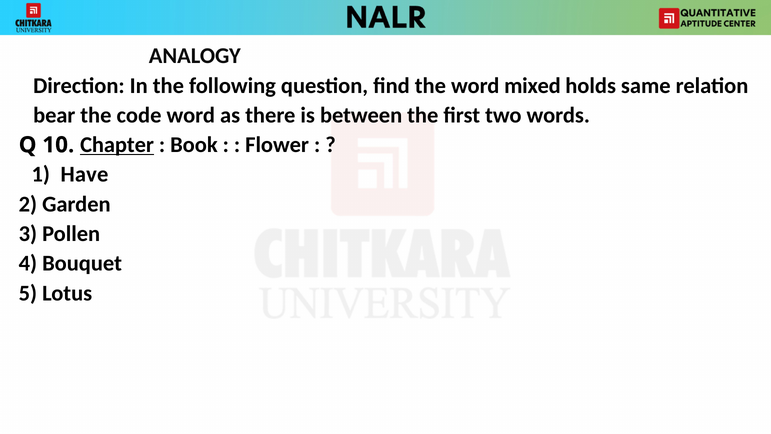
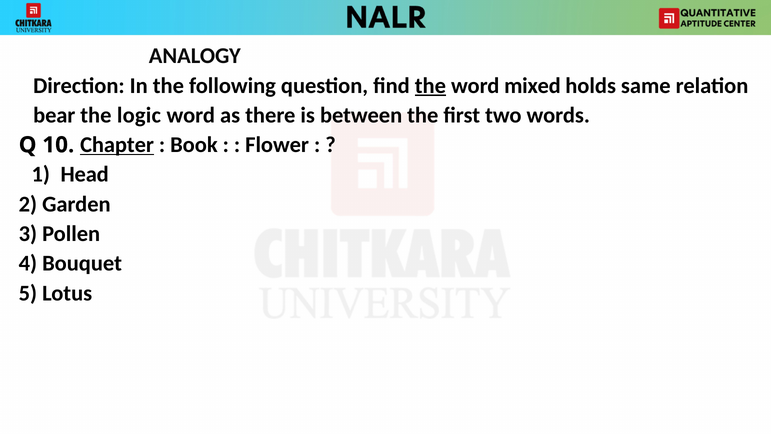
the at (430, 86) underline: none -> present
code: code -> logic
Have: Have -> Head
